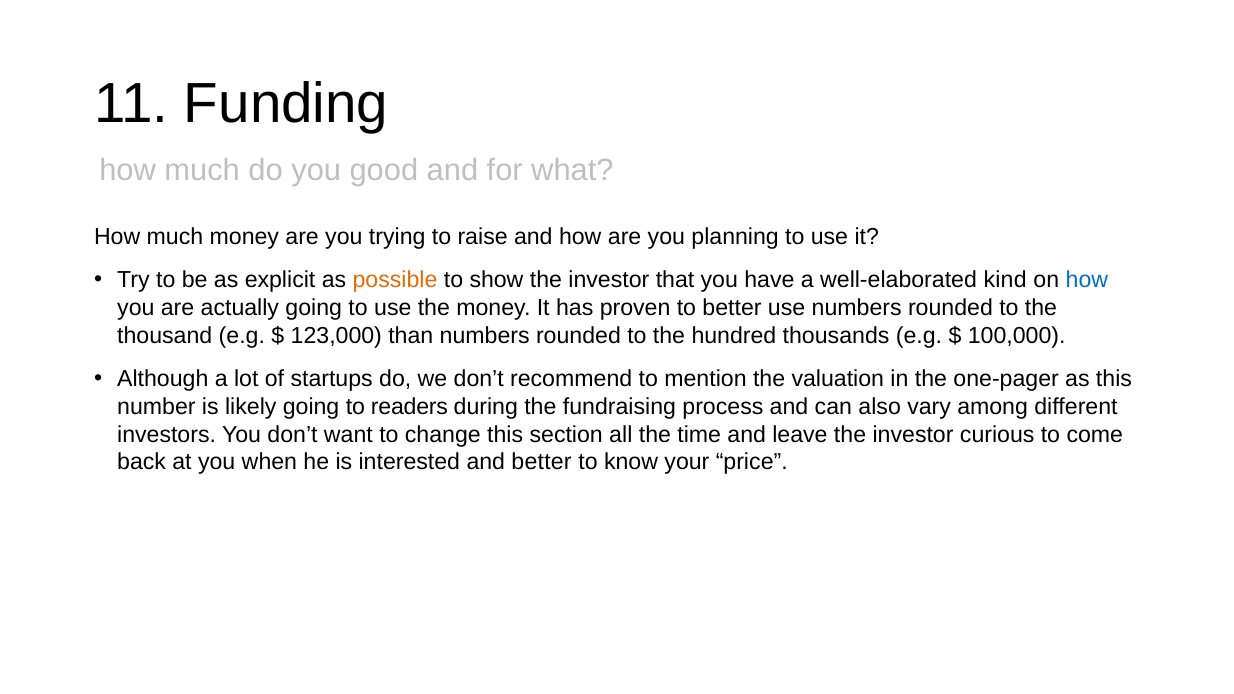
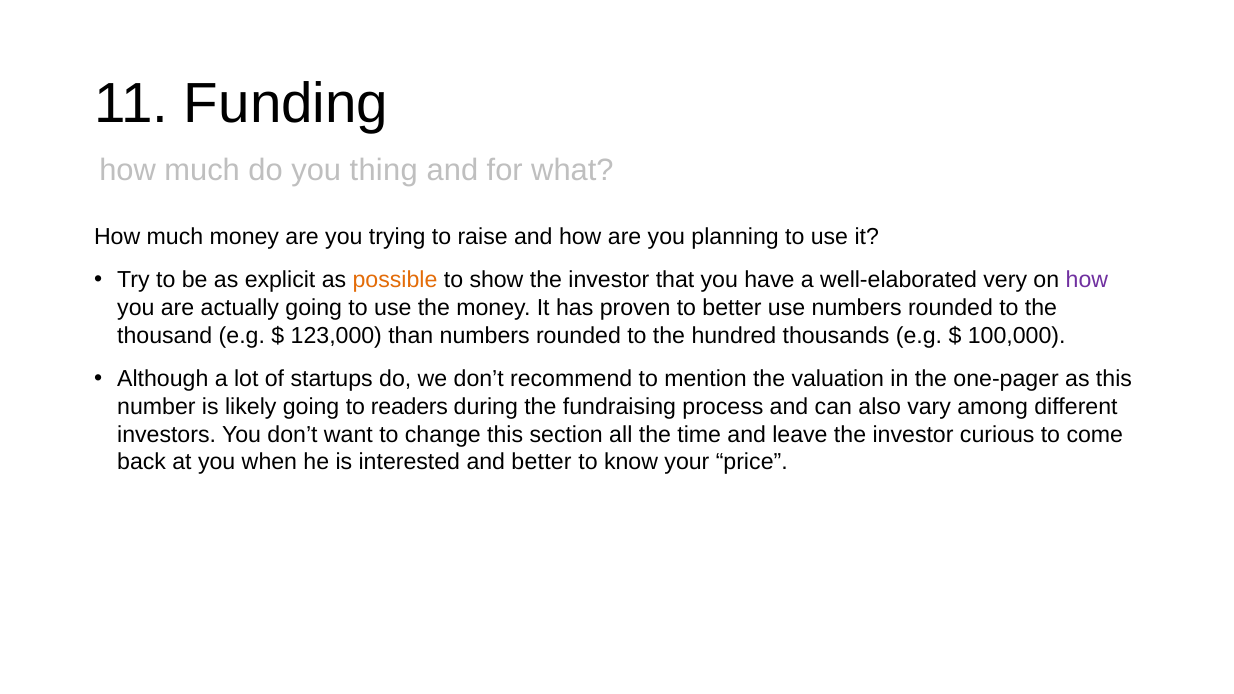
good: good -> thing
kind: kind -> very
how at (1087, 280) colour: blue -> purple
